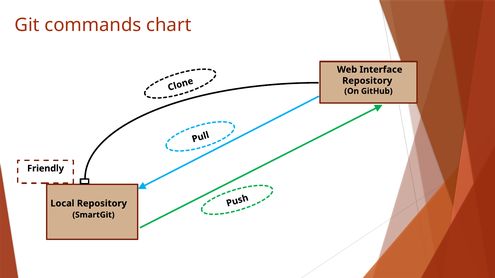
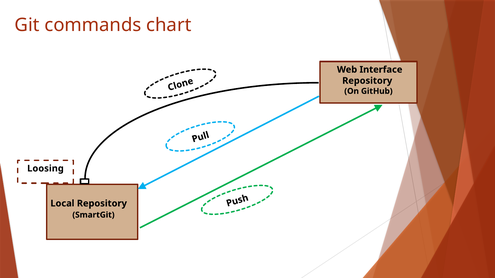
Friendly: Friendly -> Loosing
